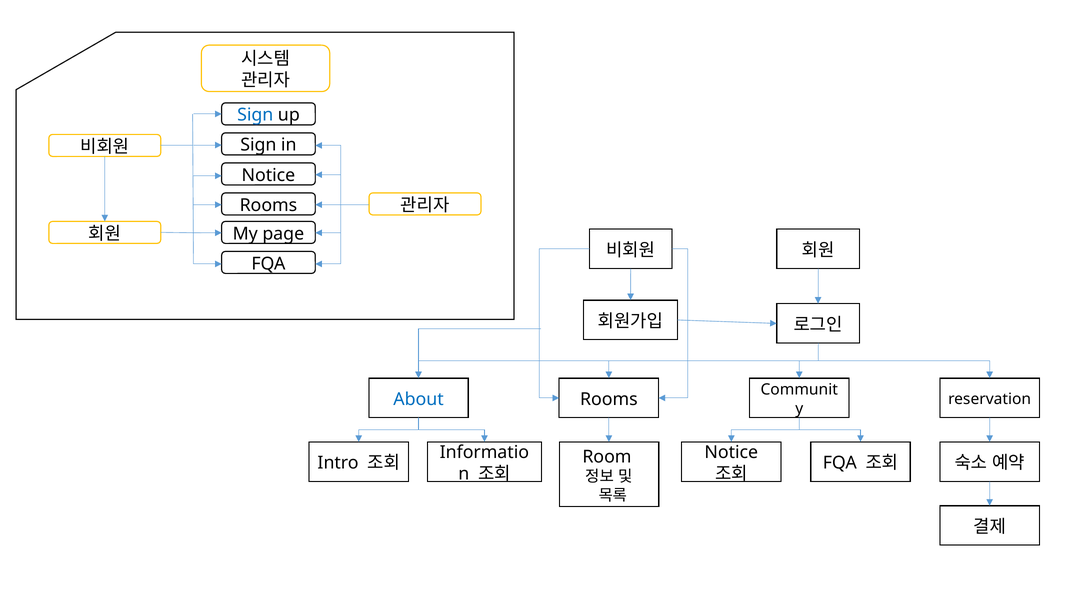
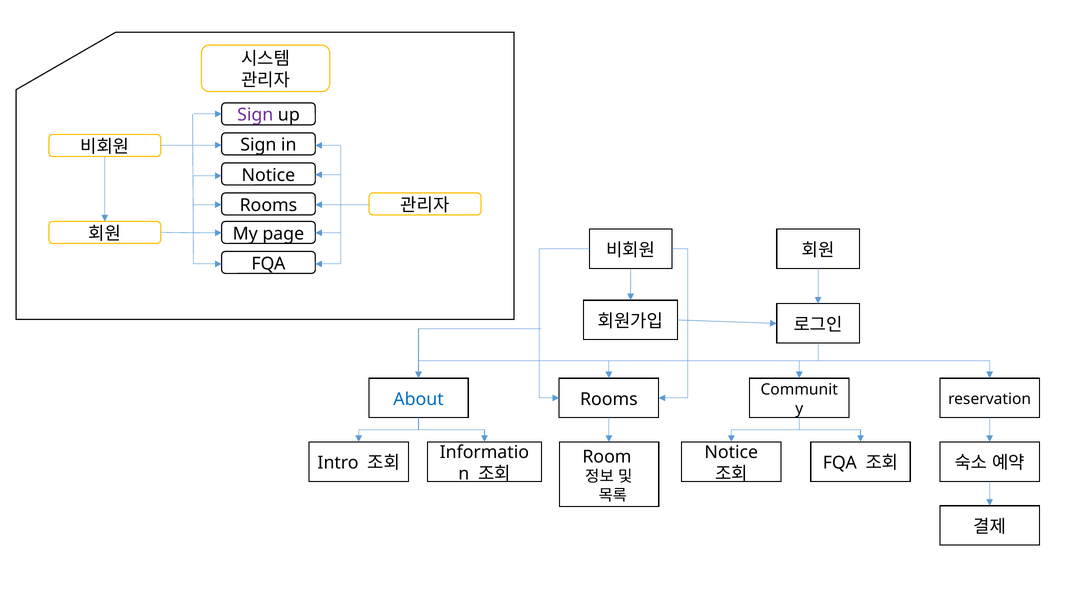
Sign at (255, 115) colour: blue -> purple
